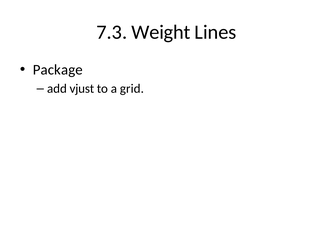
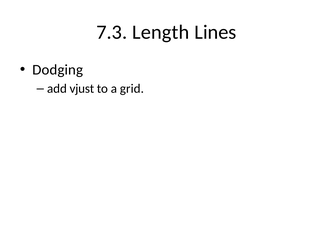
Weight: Weight -> Length
Package: Package -> Dodging
